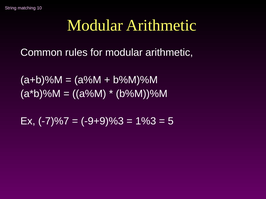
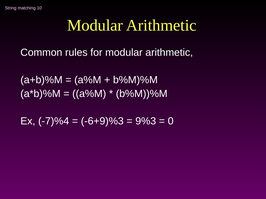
-7)%7: -7)%7 -> -7)%4
-9+9)%3: -9+9)%3 -> -6+9)%3
1%3: 1%3 -> 9%3
5: 5 -> 0
